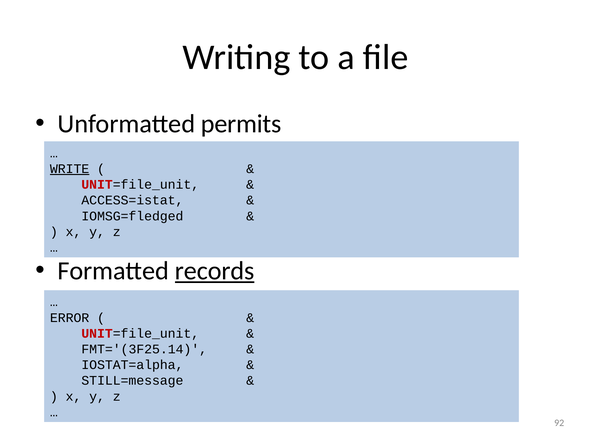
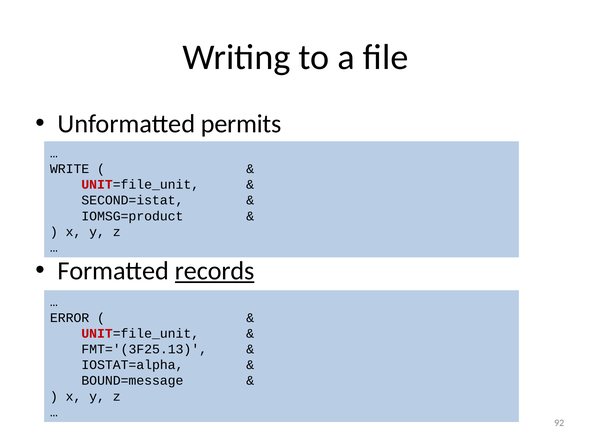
WRITE underline: present -> none
ACCESS=istat: ACCESS=istat -> SECOND=istat
IOMSG=fledged: IOMSG=fledged -> IOMSG=product
FMT='(3F25.14: FMT='(3F25.14 -> FMT='(3F25.13
STILL=message: STILL=message -> BOUND=message
